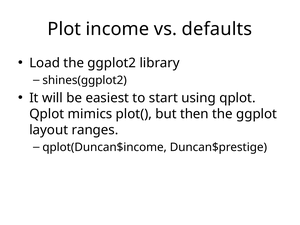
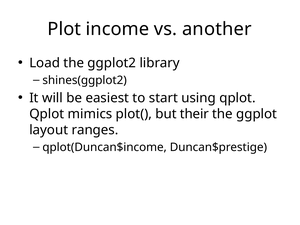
defaults: defaults -> another
then: then -> their
